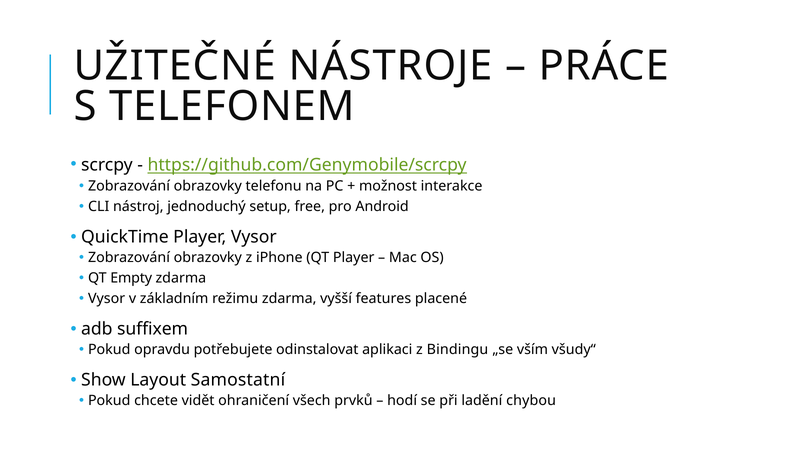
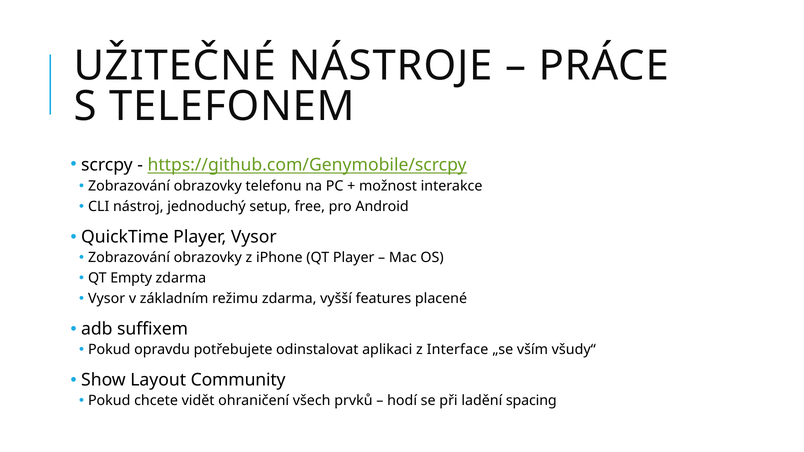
Bindingu: Bindingu -> Interface
Samostatní: Samostatní -> Community
chybou: chybou -> spacing
